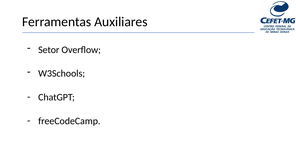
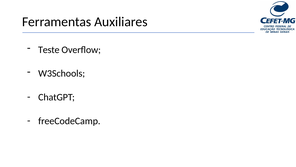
Setor: Setor -> Teste
